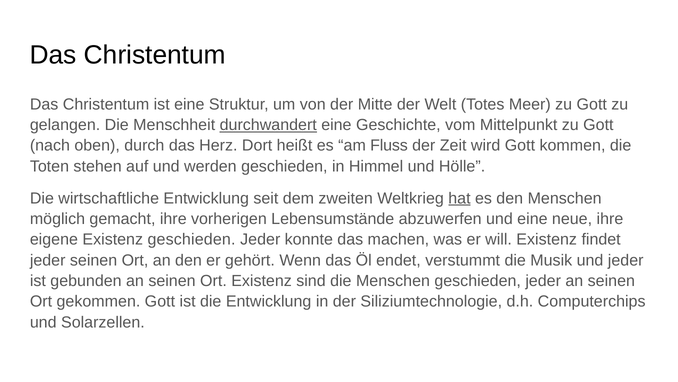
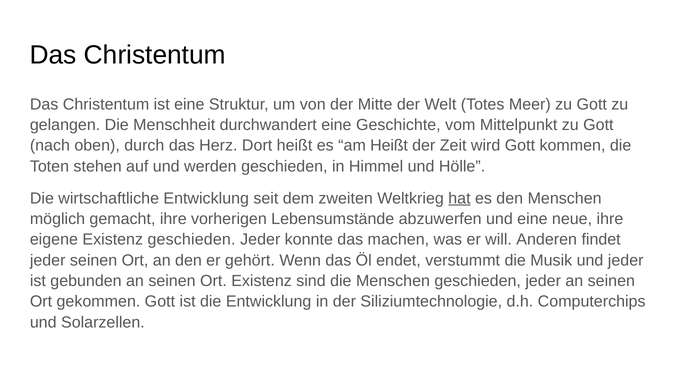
durchwandert underline: present -> none
am Fluss: Fluss -> Heißt
will Existenz: Existenz -> Anderen
